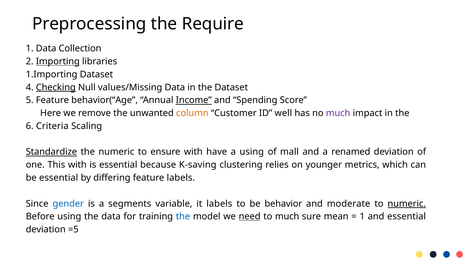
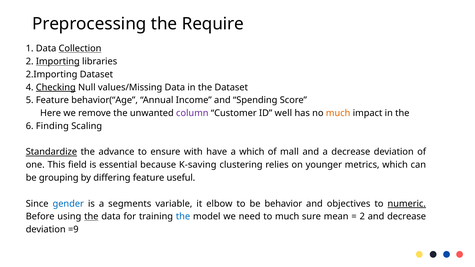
Collection underline: none -> present
1.Importing: 1.Importing -> 2.Importing
Income underline: present -> none
column colour: orange -> purple
much at (338, 113) colour: purple -> orange
Criteria: Criteria -> Finding
the numeric: numeric -> advance
a using: using -> which
a renamed: renamed -> decrease
This with: with -> field
be essential: essential -> grouping
feature labels: labels -> useful
it labels: labels -> elbow
moderate: moderate -> objectives
the at (91, 217) underline: none -> present
need underline: present -> none
1 at (362, 217): 1 -> 2
and essential: essential -> decrease
=5: =5 -> =9
